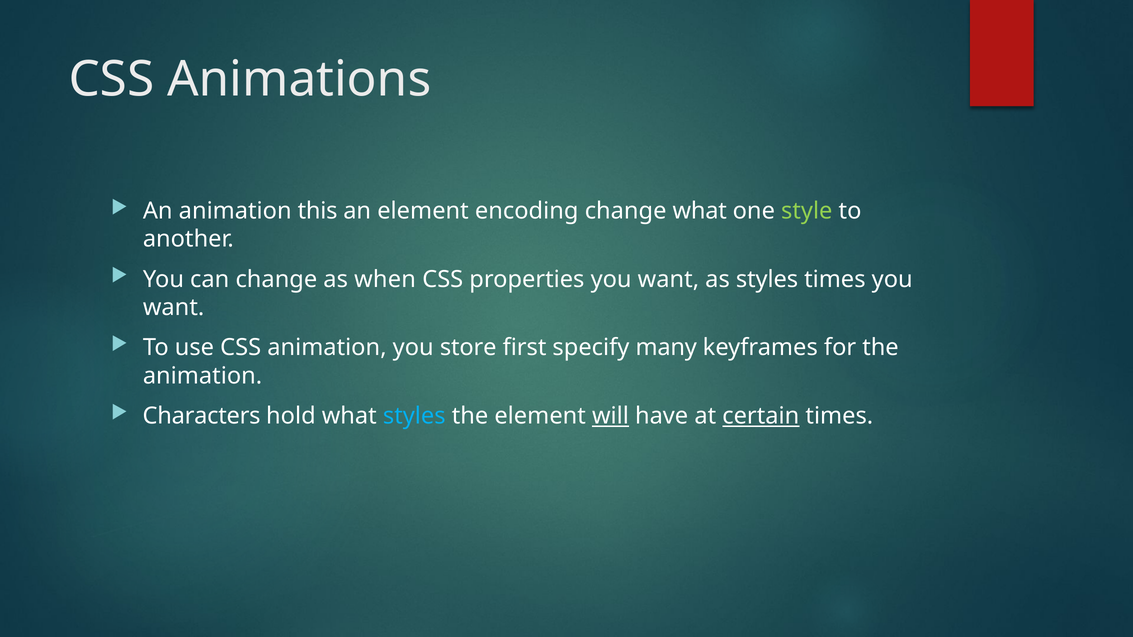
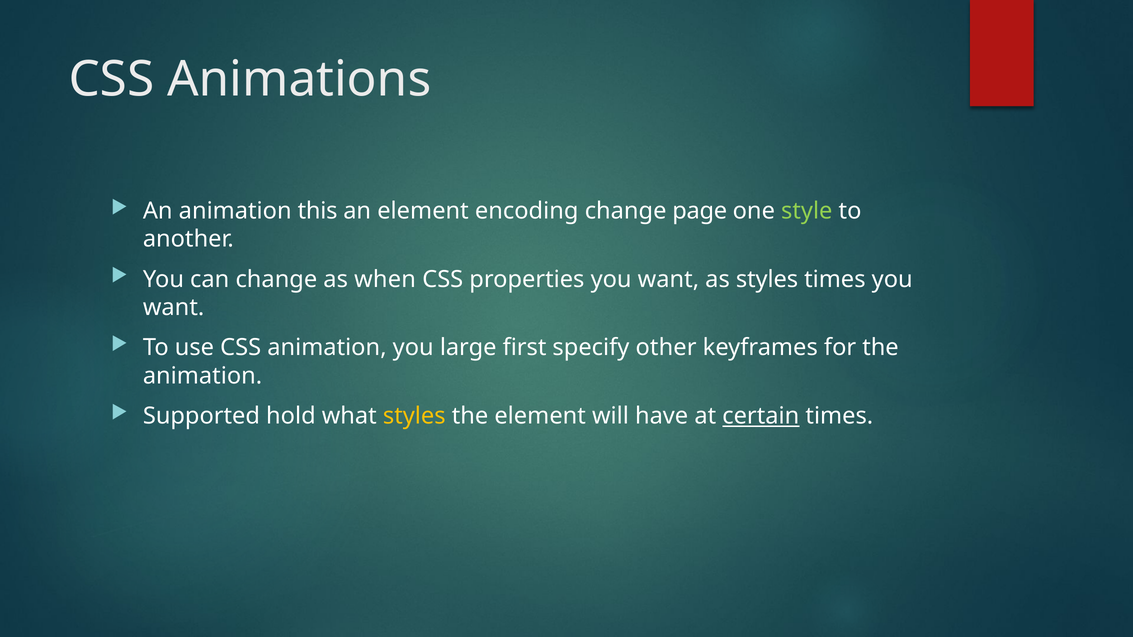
change what: what -> page
store: store -> large
many: many -> other
Characters: Characters -> Supported
styles at (414, 416) colour: light blue -> yellow
will underline: present -> none
